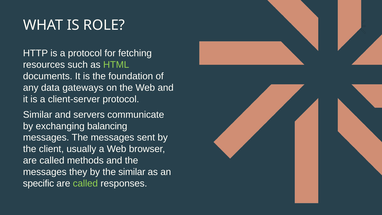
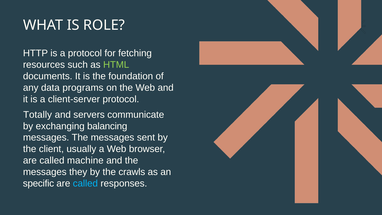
gateways: gateways -> programs
Similar at (38, 115): Similar -> Totally
methods: methods -> machine
the similar: similar -> crawls
called at (85, 183) colour: light green -> light blue
